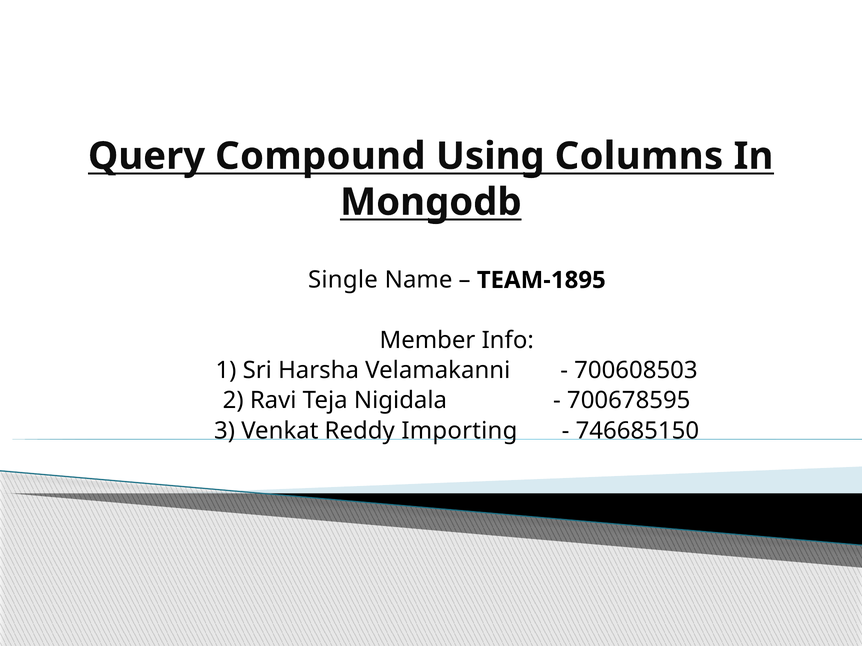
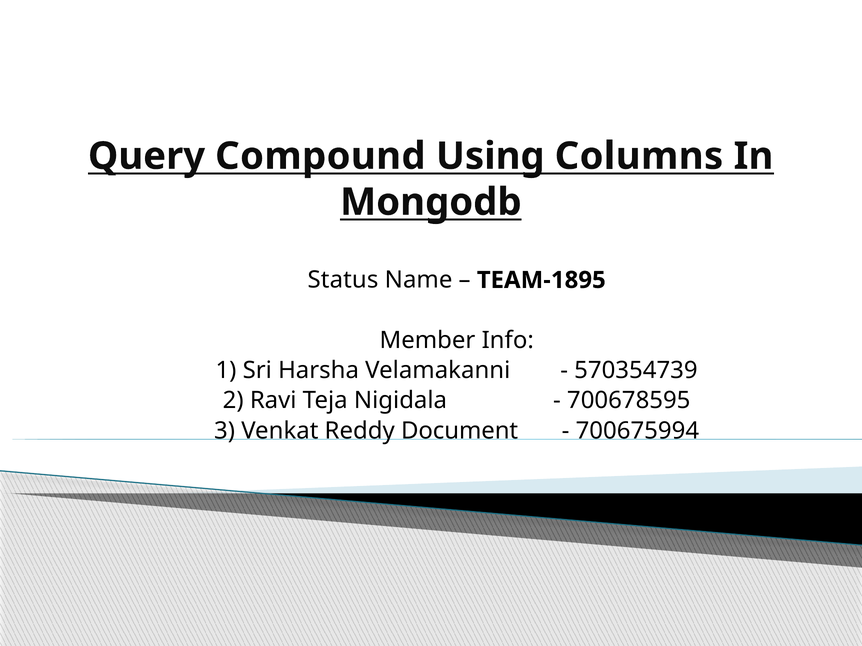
Single: Single -> Status
700608503: 700608503 -> 570354739
Importing: Importing -> Document
746685150: 746685150 -> 700675994
